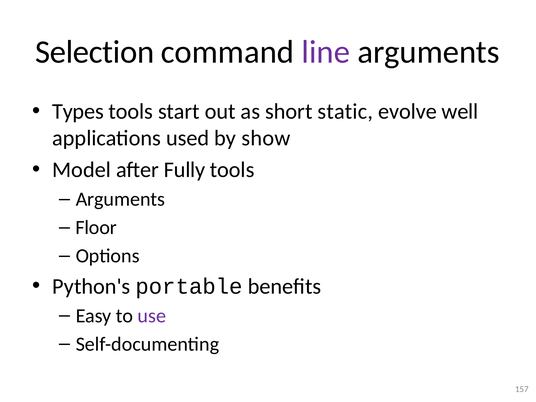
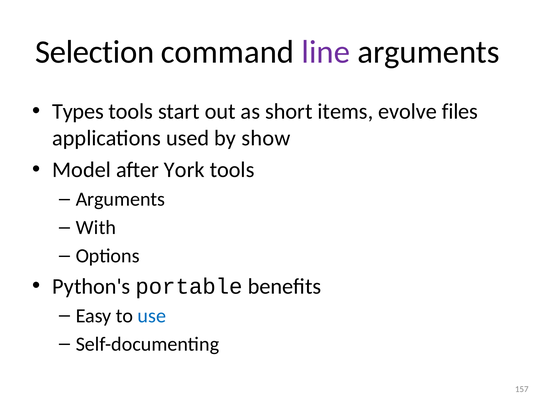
static: static -> items
well: well -> files
Fully: Fully -> York
Floor: Floor -> With
use colour: purple -> blue
